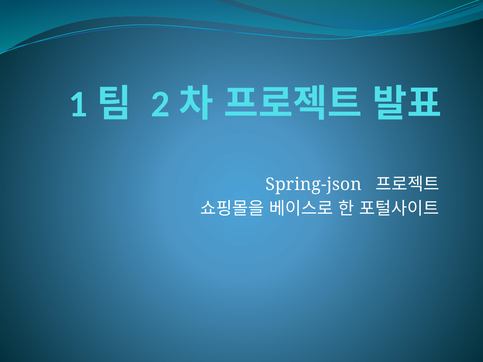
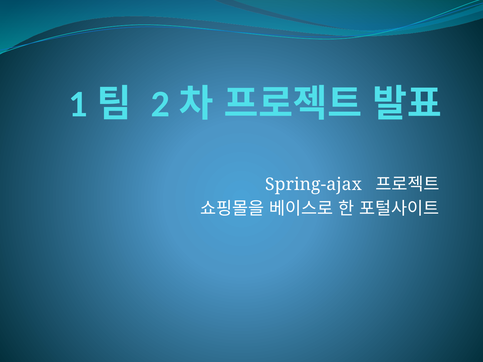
Spring-json: Spring-json -> Spring-ajax
